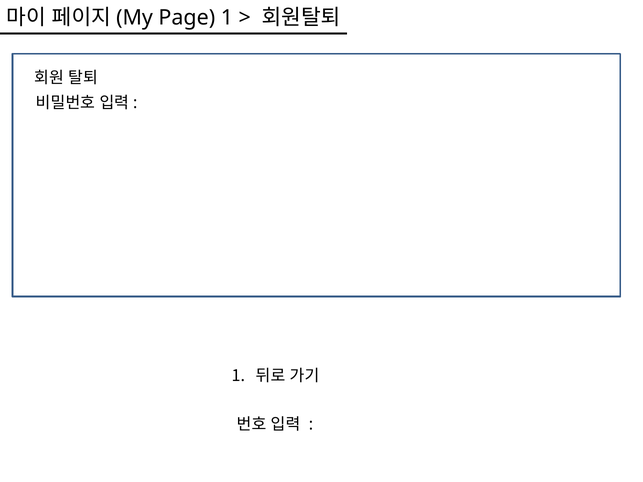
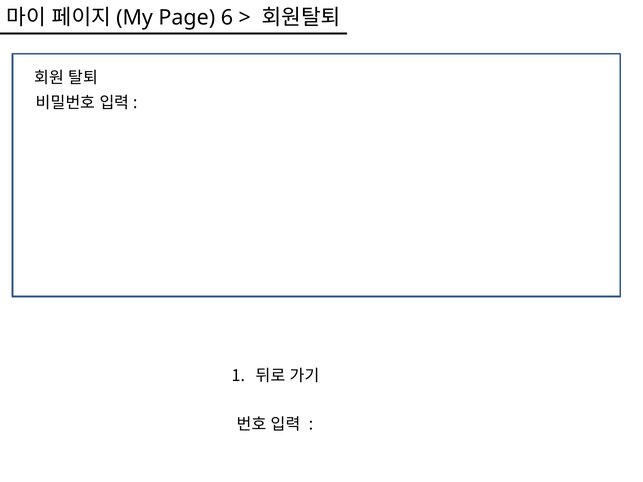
Page 1: 1 -> 6
